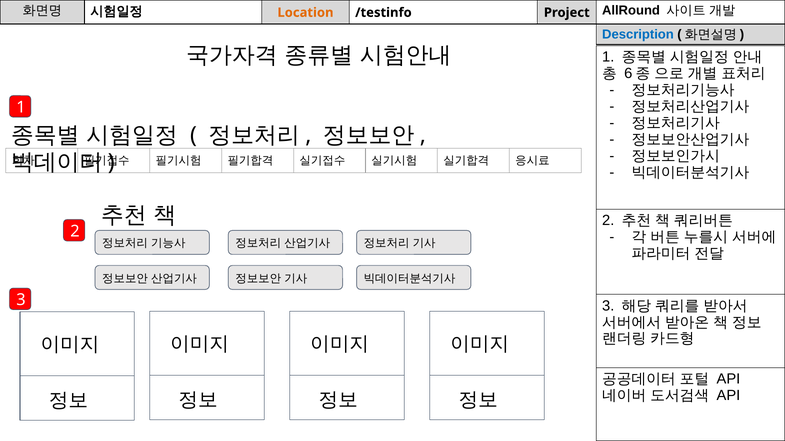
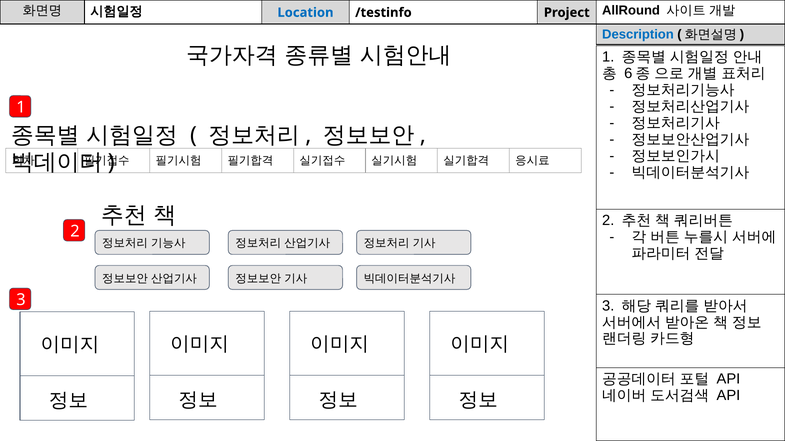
Location colour: orange -> blue
